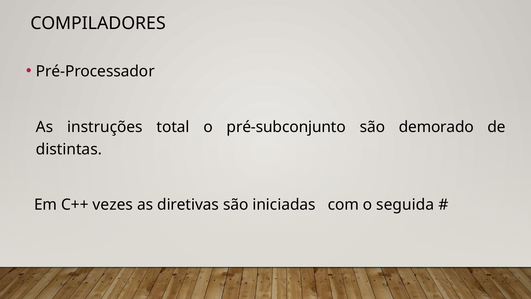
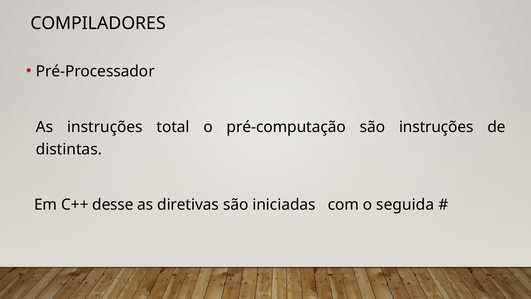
pré-subconjunto: pré-subconjunto -> pré-computação
são demorado: demorado -> instruções
vezes: vezes -> desse
